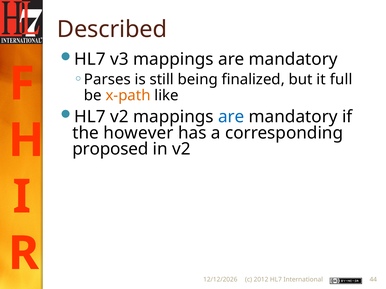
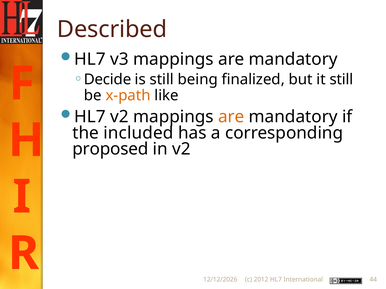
Parses: Parses -> Decide
it full: full -> still
are at (231, 117) colour: blue -> orange
however: however -> included
